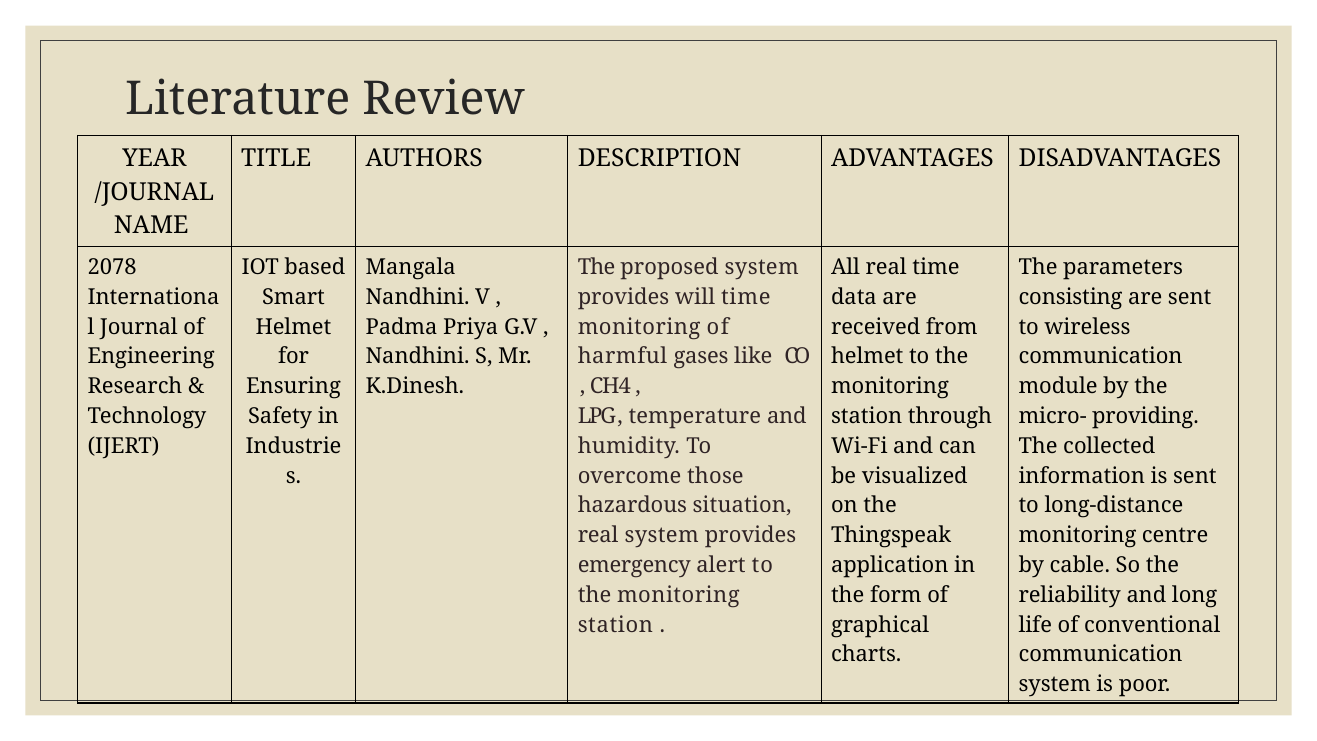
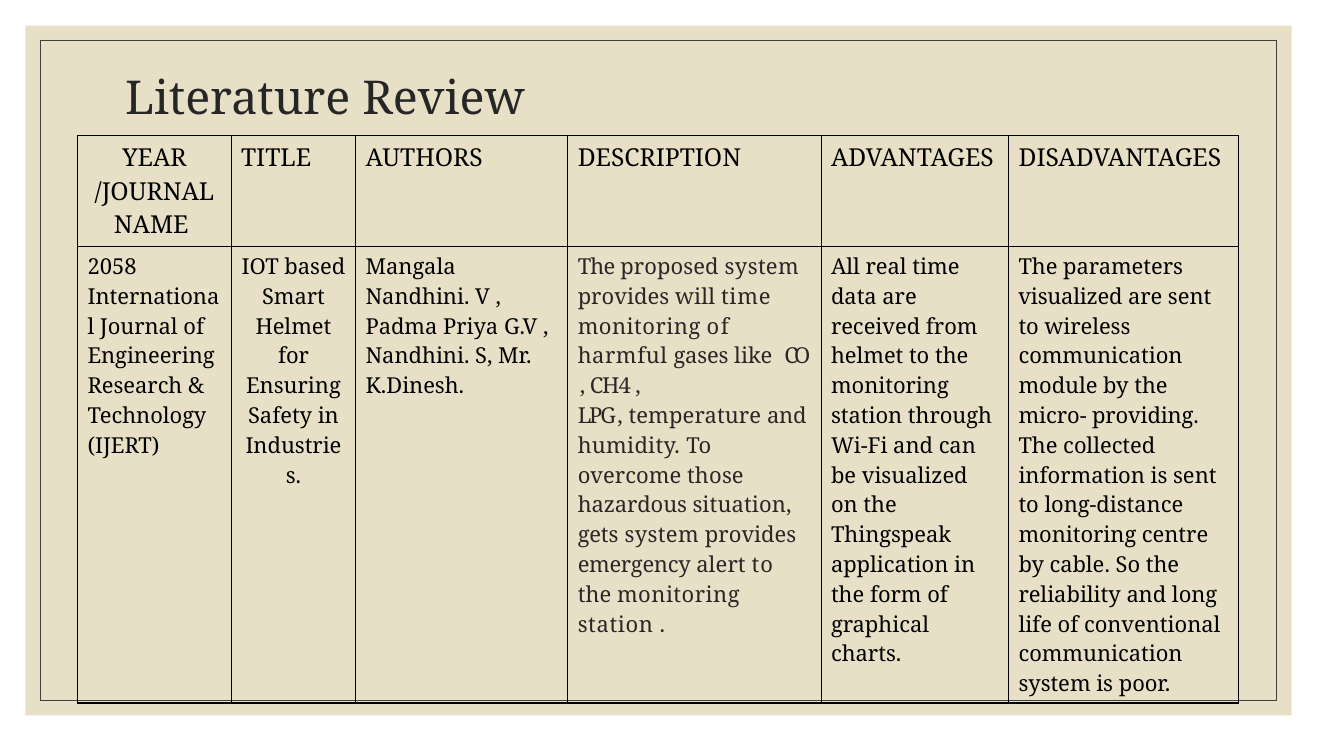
2078: 2078 -> 2058
consisting at (1071, 297): consisting -> visualized
real at (598, 535): real -> gets
